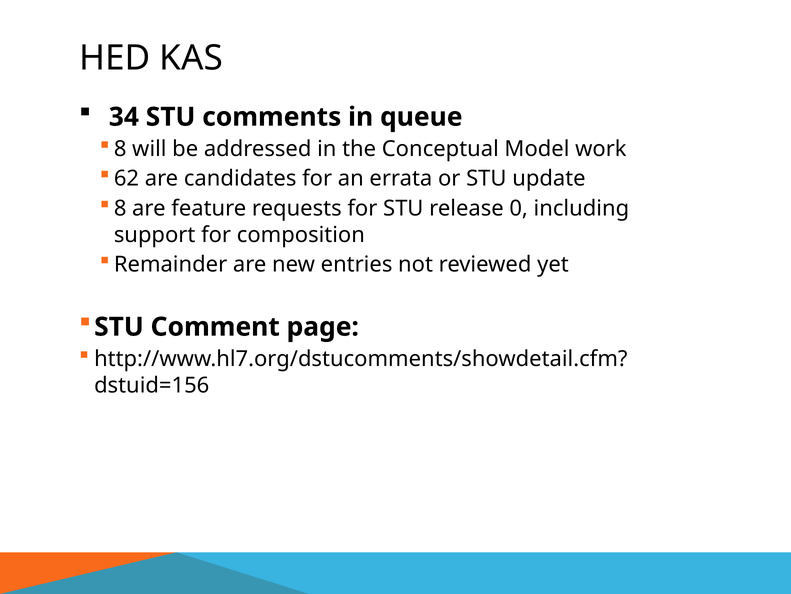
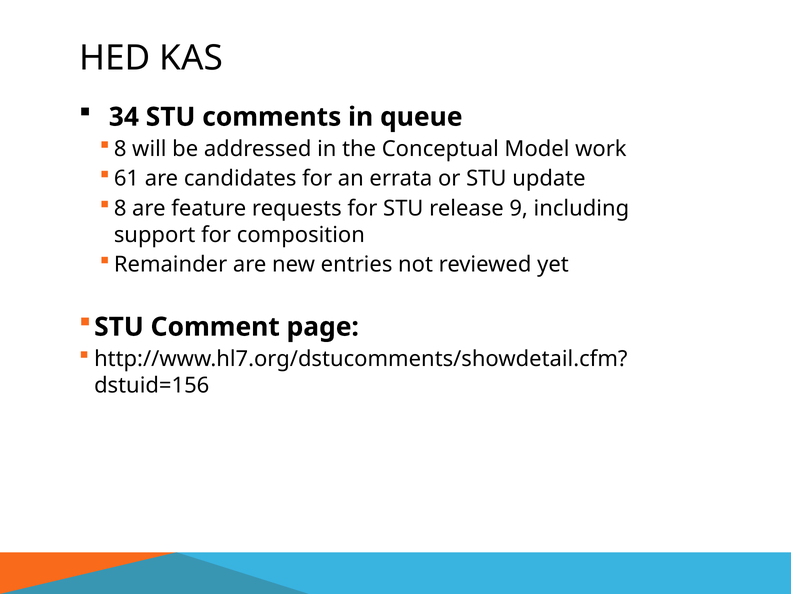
62: 62 -> 61
0: 0 -> 9
